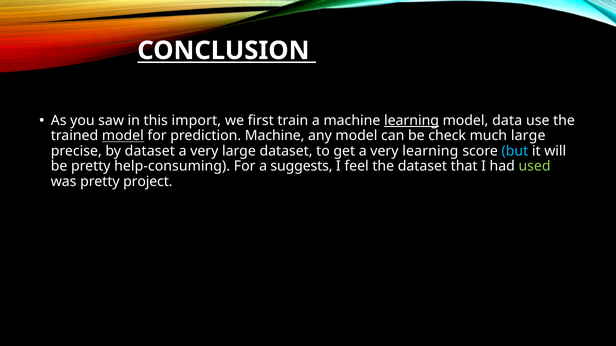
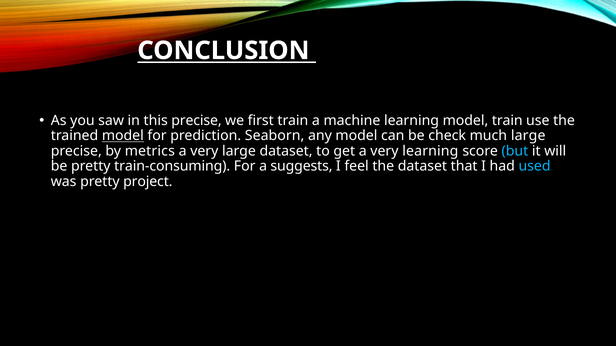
this import: import -> precise
learning at (412, 121) underline: present -> none
model data: data -> train
prediction Machine: Machine -> Seaborn
by dataset: dataset -> metrics
help-consuming: help-consuming -> train-consuming
used colour: light green -> light blue
